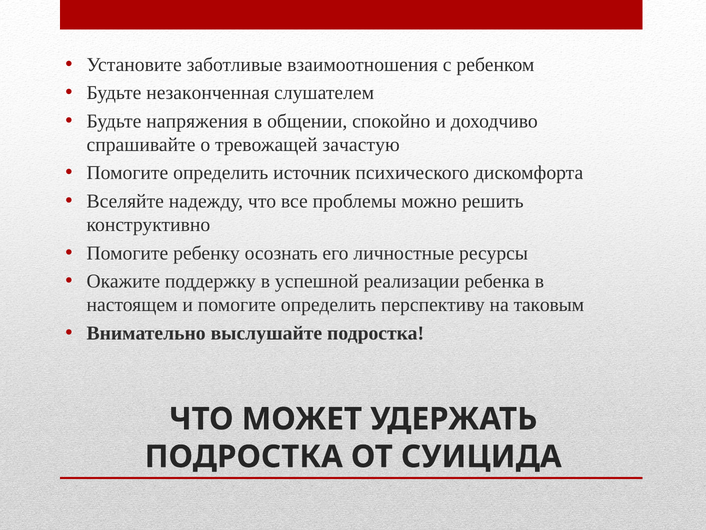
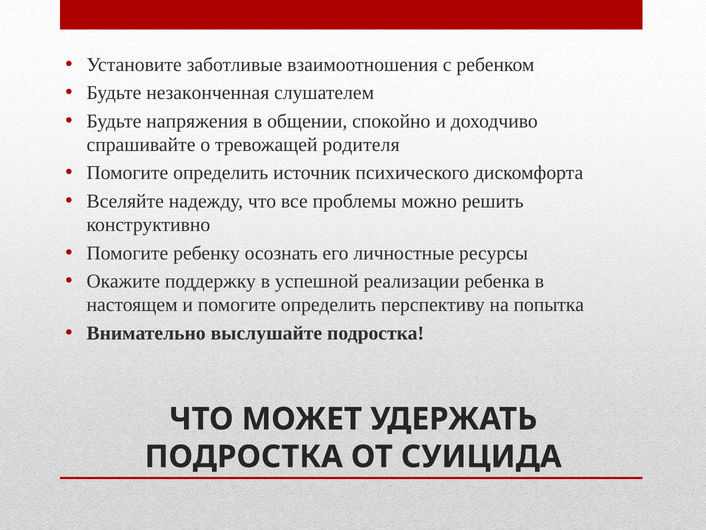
зачастую: зачастую -> родителя
таковым: таковым -> попытка
